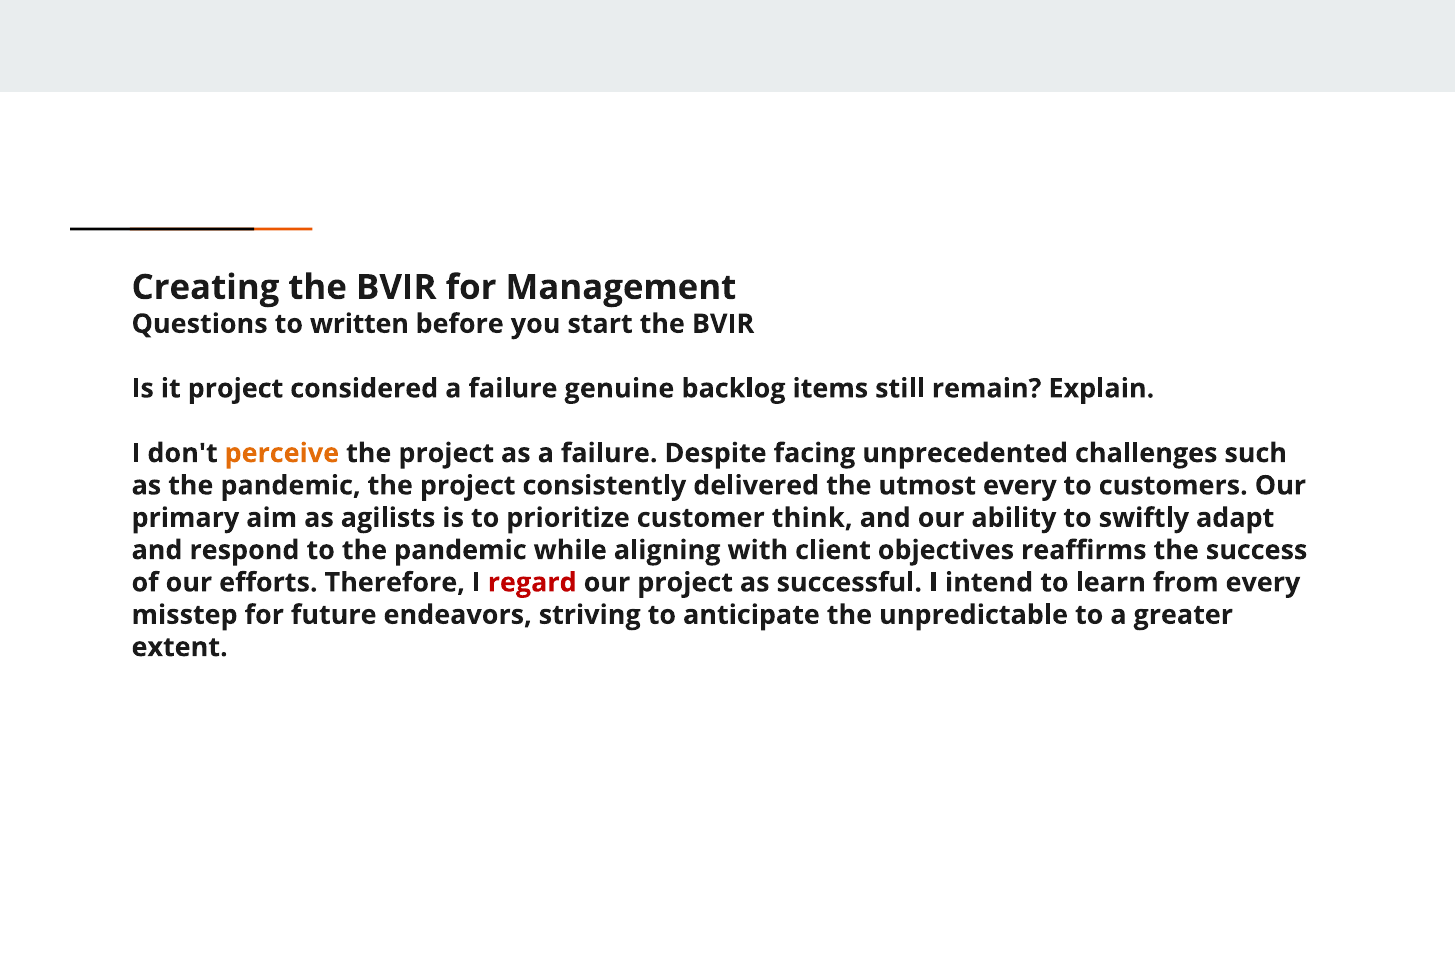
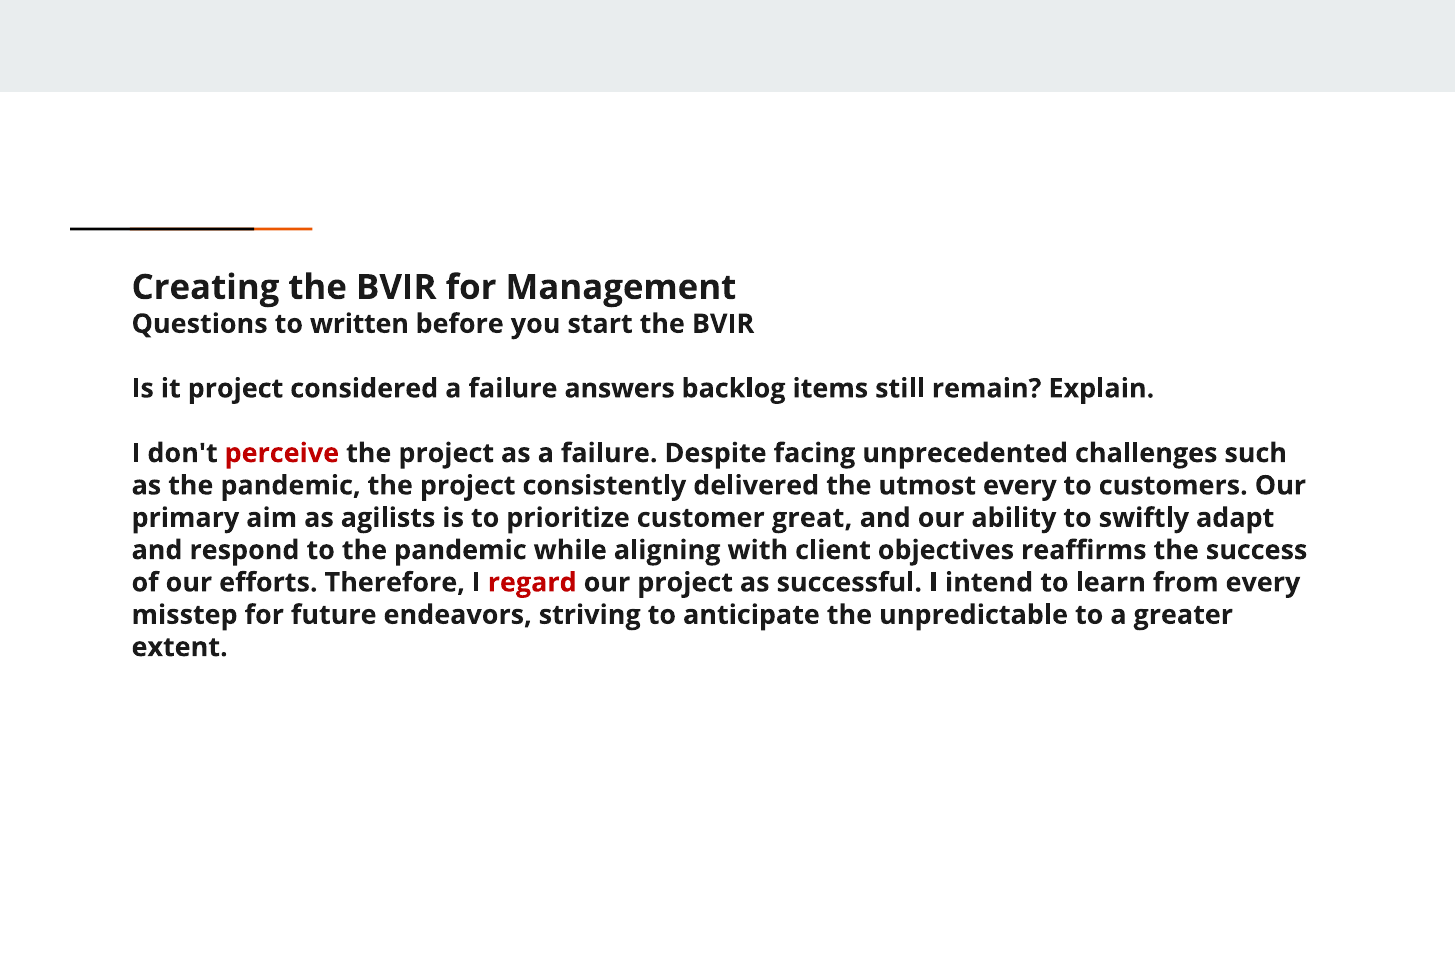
genuine: genuine -> answers
perceive colour: orange -> red
think: think -> great
